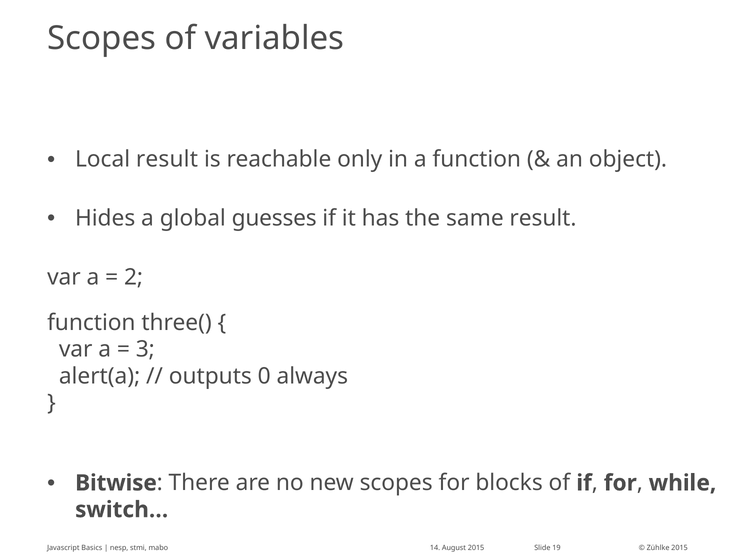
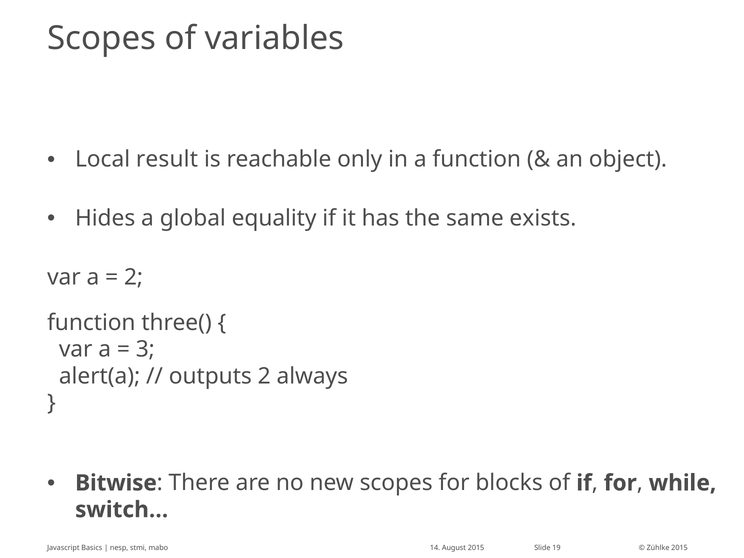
guesses: guesses -> equality
same result: result -> exists
outputs 0: 0 -> 2
